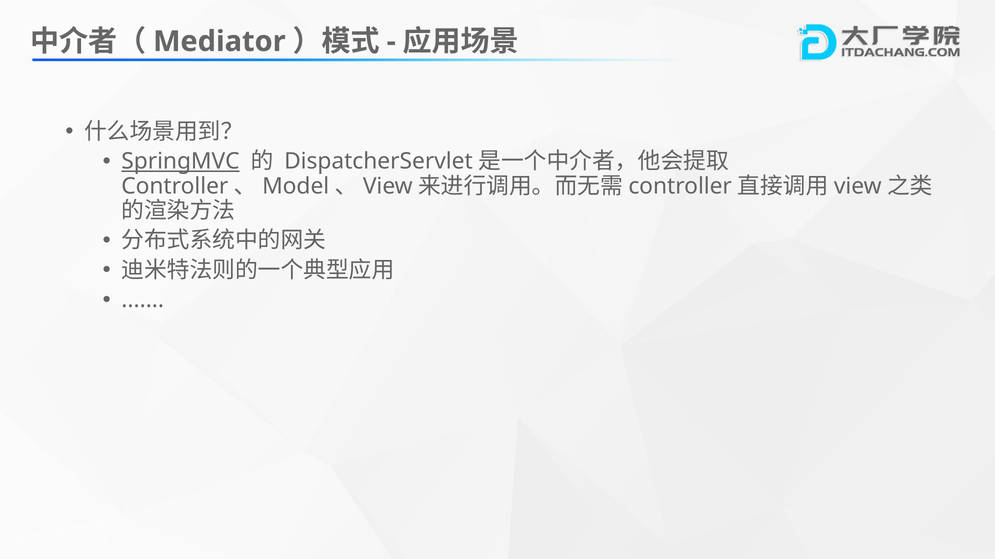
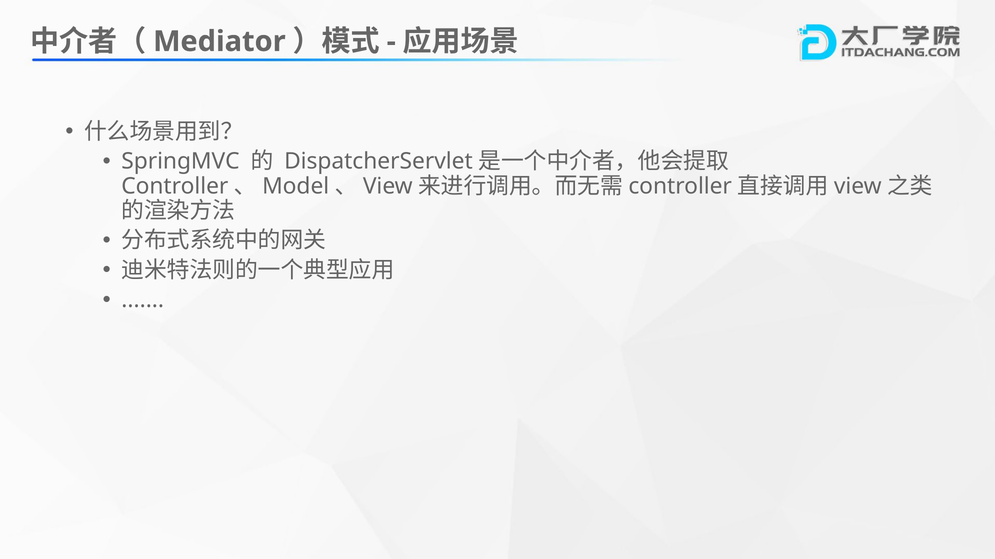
SpringMVC underline: present -> none
